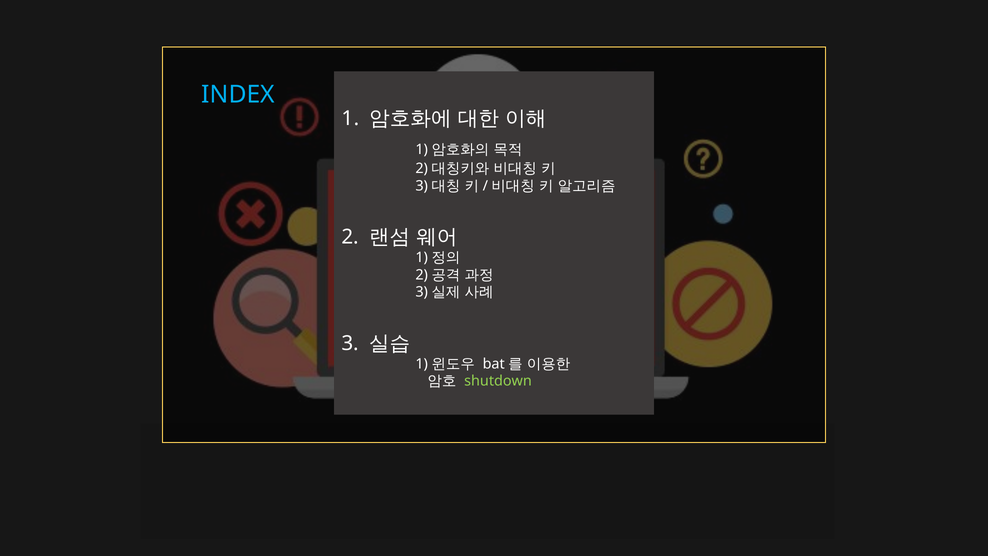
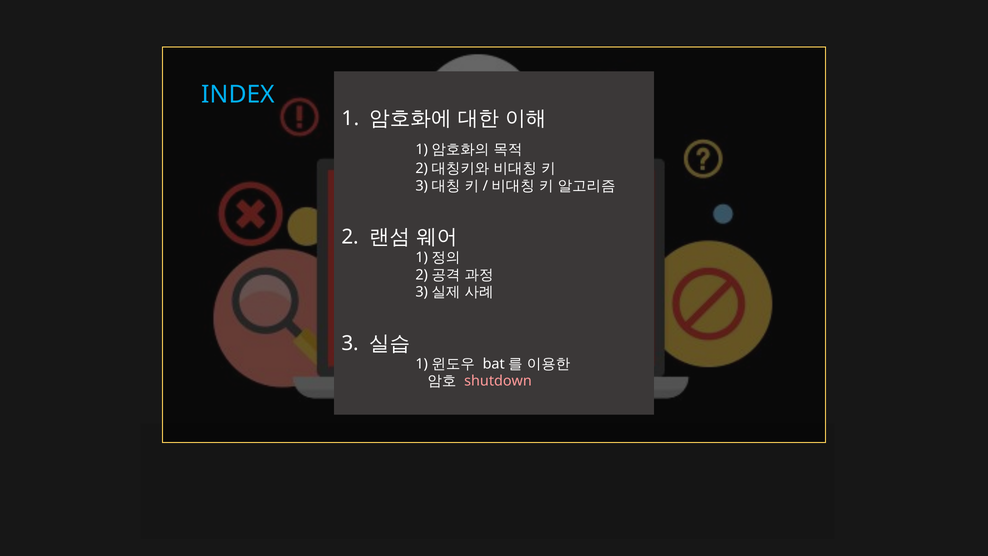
shutdown colour: light green -> pink
